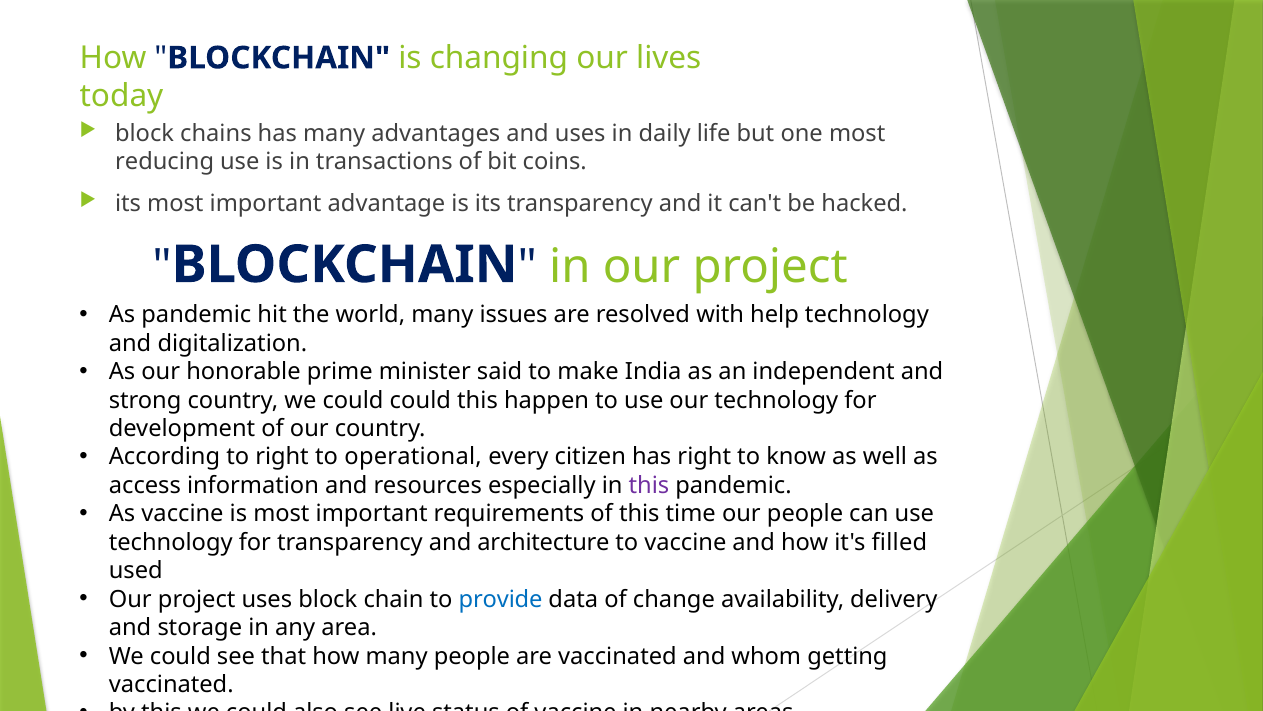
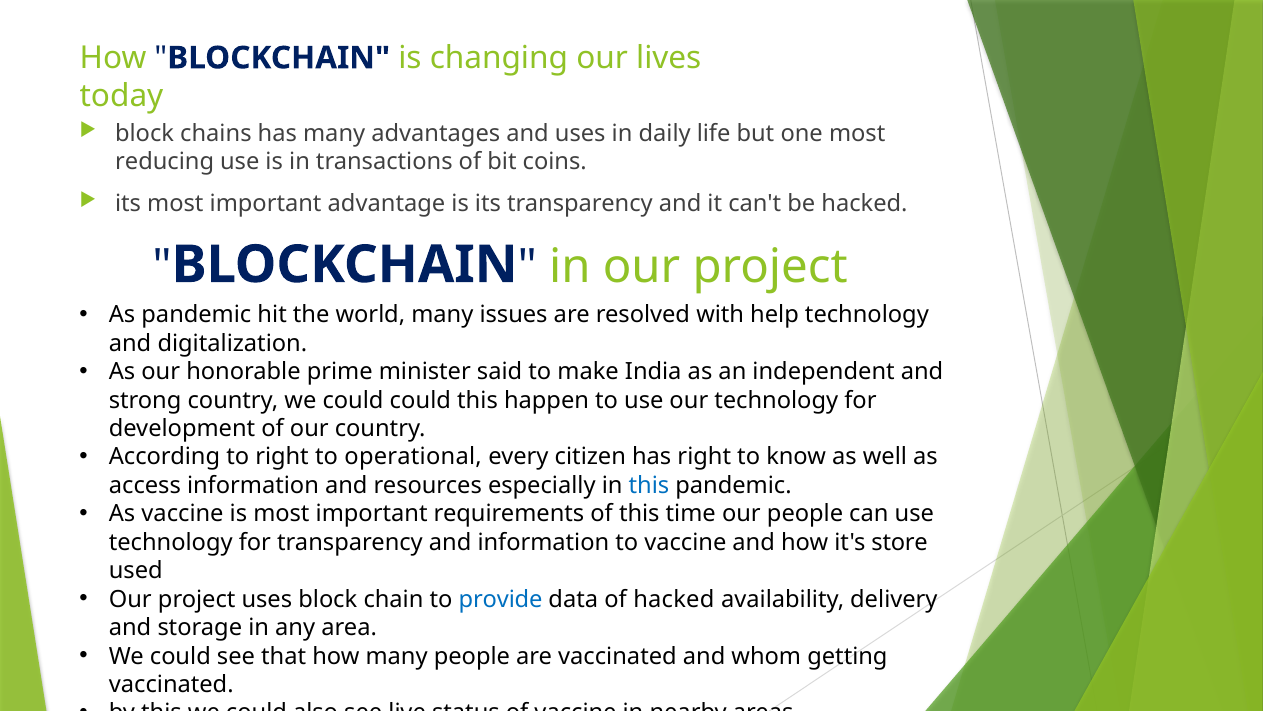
this at (649, 485) colour: purple -> blue
and architecture: architecture -> information
filled: filled -> store
of change: change -> hacked
